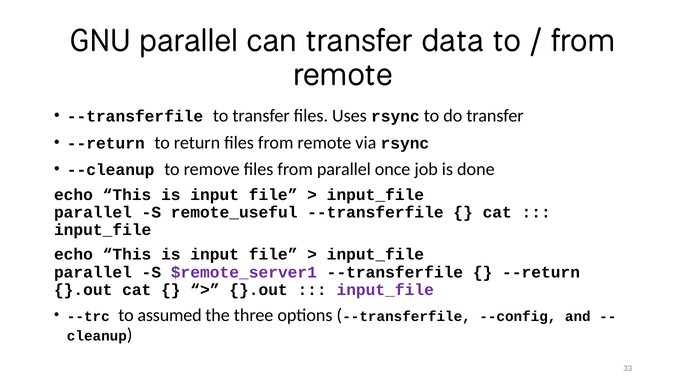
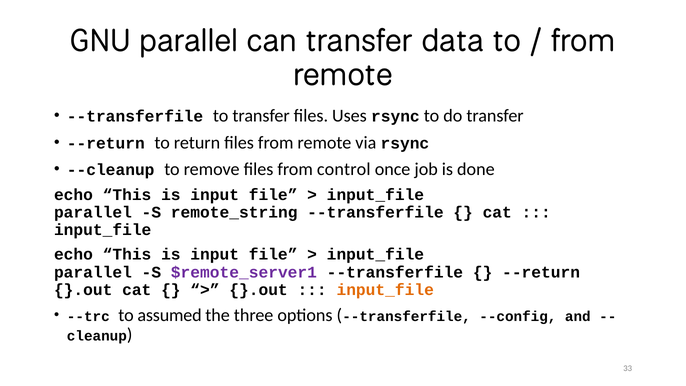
from parallel: parallel -> control
remote_useful: remote_useful -> remote_string
input_file at (385, 290) colour: purple -> orange
